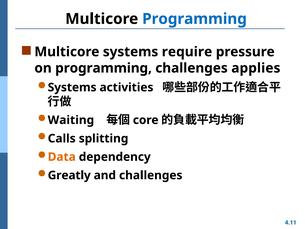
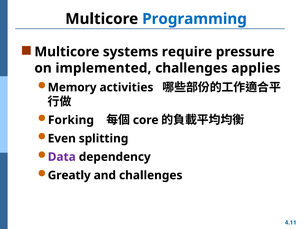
on programming: programming -> implemented
Systems at (72, 87): Systems -> Memory
Waiting: Waiting -> Forking
Calls: Calls -> Even
Data colour: orange -> purple
